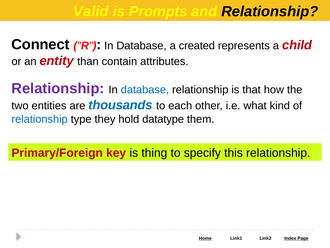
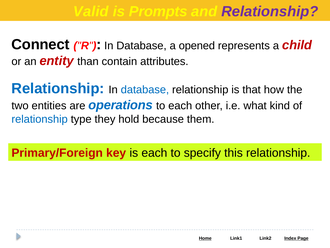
Relationship at (270, 11) colour: black -> purple
created: created -> opened
Relationship at (58, 88) colour: purple -> blue
thousands: thousands -> operations
datatype: datatype -> because
is thing: thing -> each
